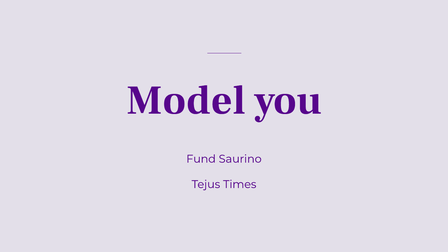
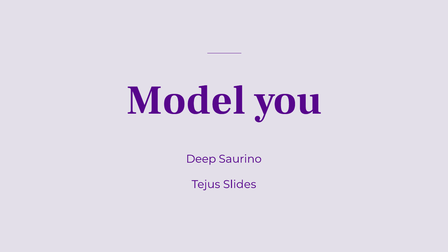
Fund: Fund -> Deep
Times: Times -> Slides
